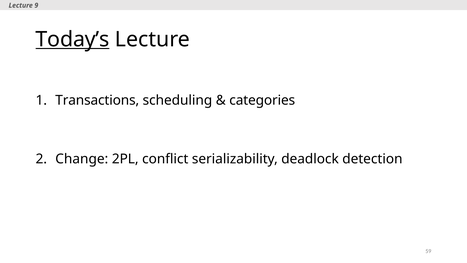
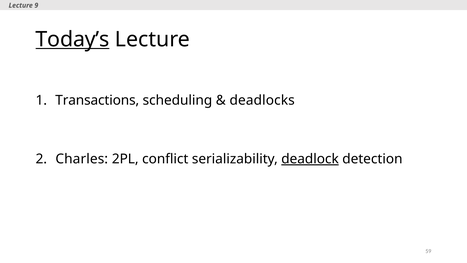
categories: categories -> deadlocks
Change: Change -> Charles
deadlock underline: none -> present
